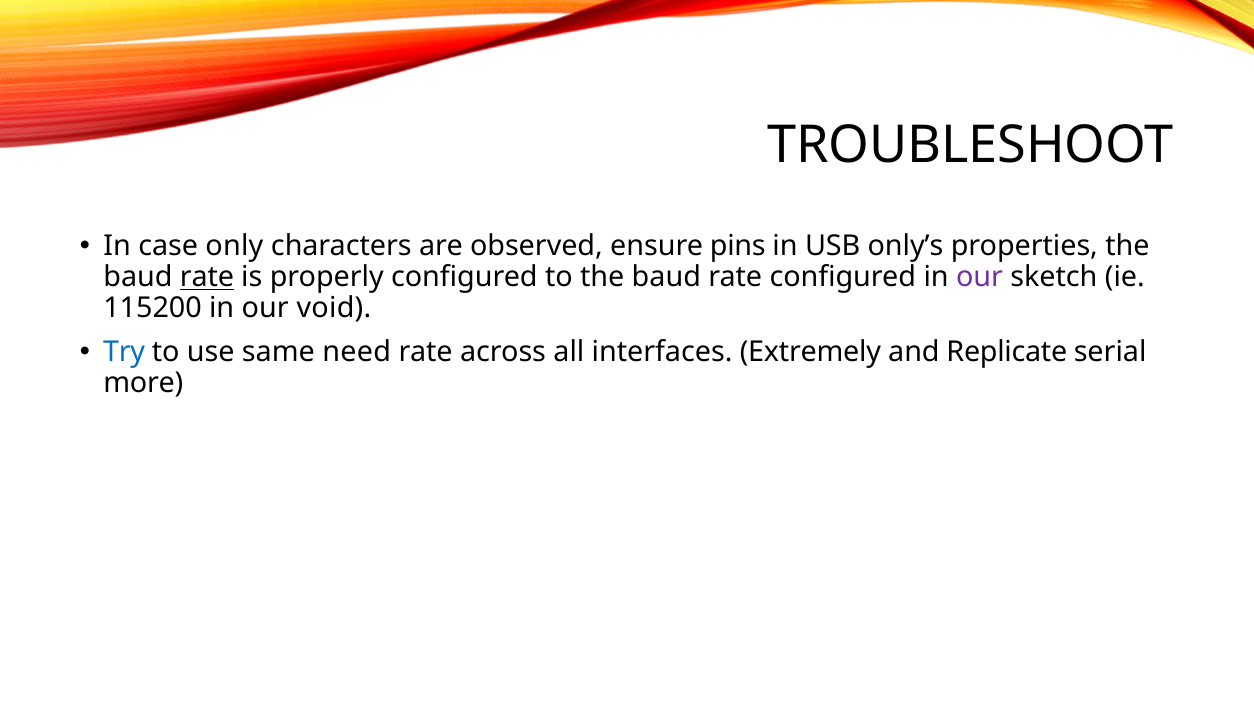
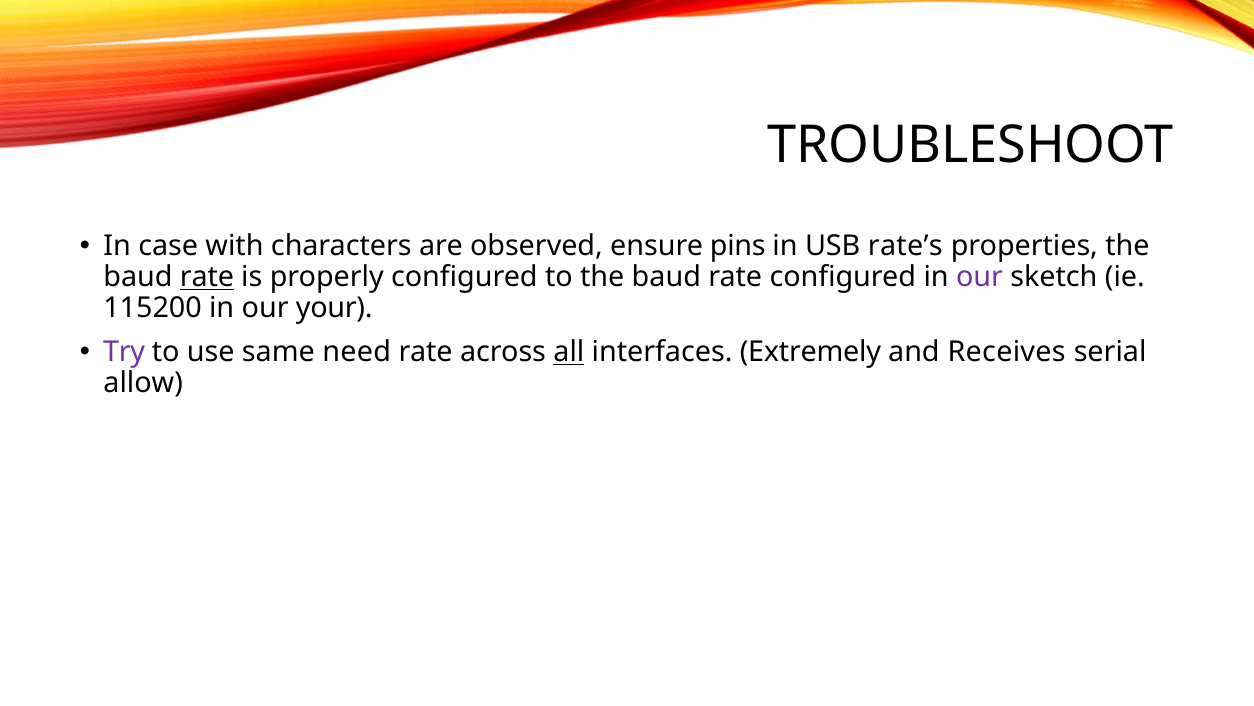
only: only -> with
only’s: only’s -> rate’s
void: void -> your
Try colour: blue -> purple
all underline: none -> present
Replicate: Replicate -> Receives
more: more -> allow
